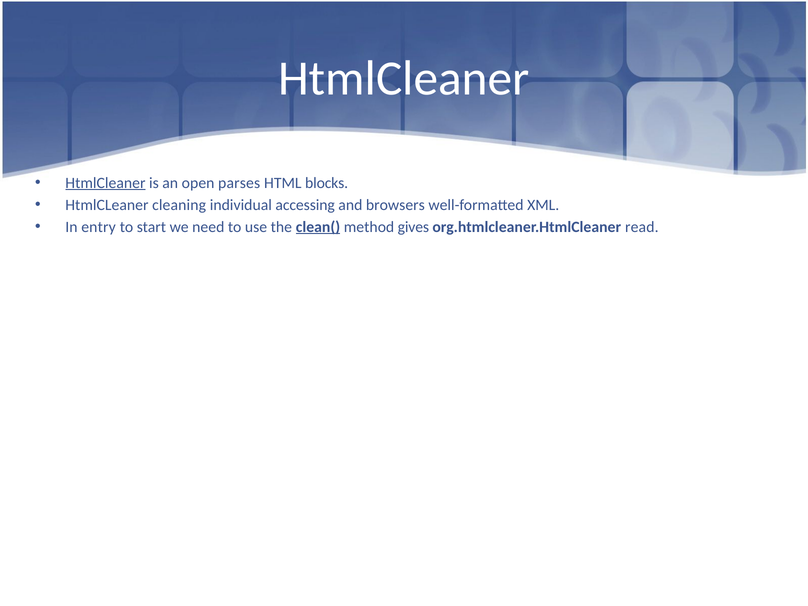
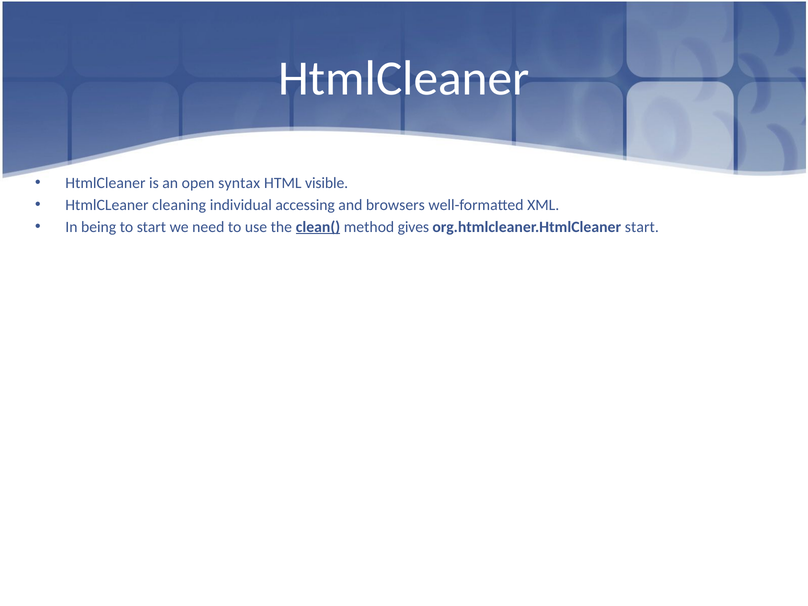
HtmlCleaner at (105, 183) underline: present -> none
parses: parses -> syntax
blocks: blocks -> visible
entry: entry -> being
org.htmlcleaner.HtmlCleaner read: read -> start
